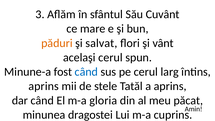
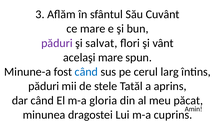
păduri at (57, 43) colour: orange -> purple
acelaşi cerul: cerul -> mare
aprins at (44, 86): aprins -> păduri
